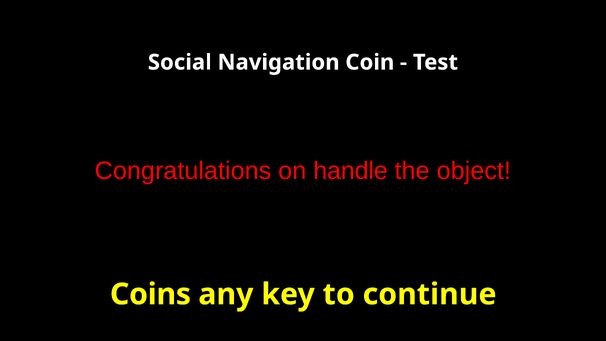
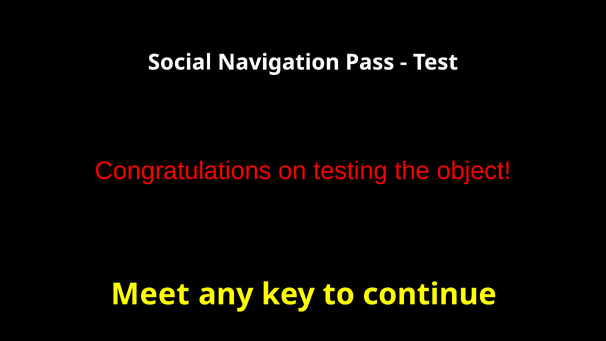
Coin: Coin -> Pass
handle: handle -> testing
Coins: Coins -> Meet
